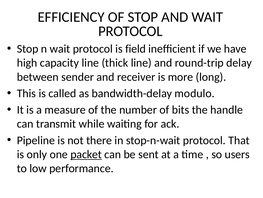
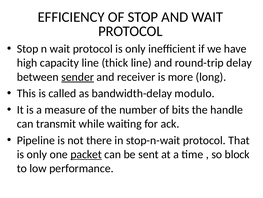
protocol is field: field -> only
sender underline: none -> present
users: users -> block
